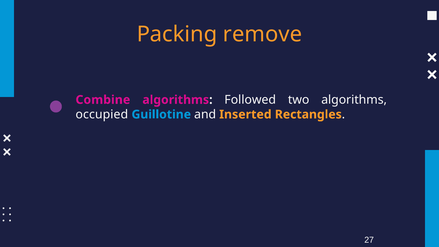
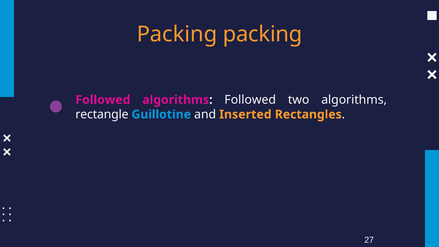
Packing remove: remove -> packing
Combine at (103, 100): Combine -> Followed
occupied: occupied -> rectangle
